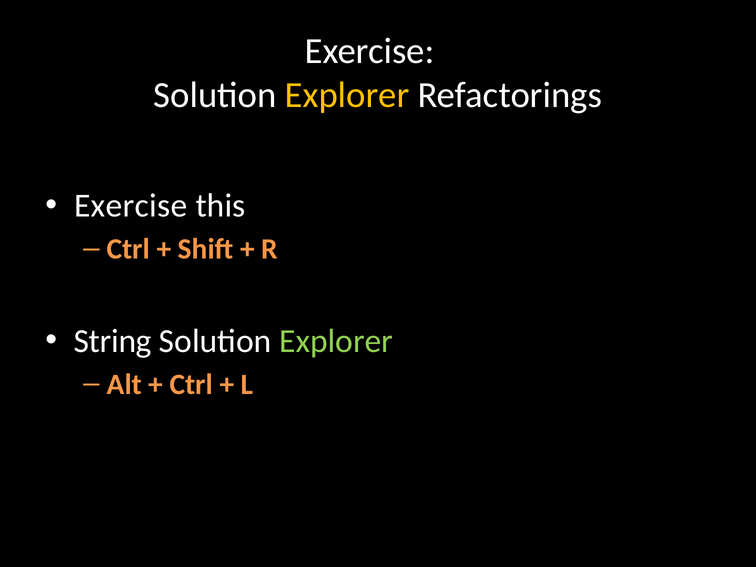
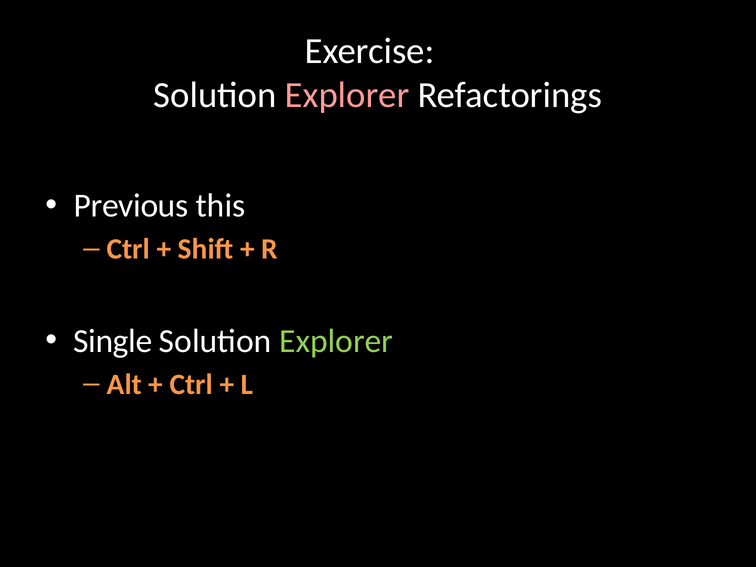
Explorer at (347, 95) colour: yellow -> pink
Exercise at (131, 206): Exercise -> Previous
String: String -> Single
